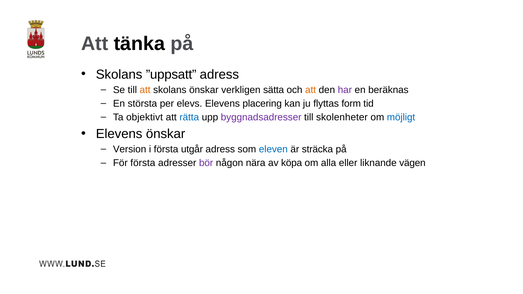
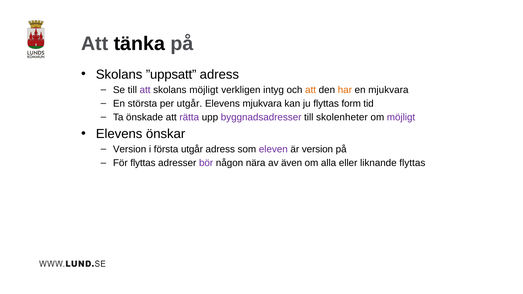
att at (145, 90) colour: orange -> purple
skolans önskar: önskar -> möjligt
sätta: sätta -> intyg
har colour: purple -> orange
en beräknas: beräknas -> mjukvara
per elevs: elevs -> utgår
Elevens placering: placering -> mjukvara
objektivt: objektivt -> önskade
rätta colour: blue -> purple
möjligt at (401, 117) colour: blue -> purple
eleven colour: blue -> purple
är sträcka: sträcka -> version
För första: första -> flyttas
köpa: köpa -> även
liknande vägen: vägen -> flyttas
